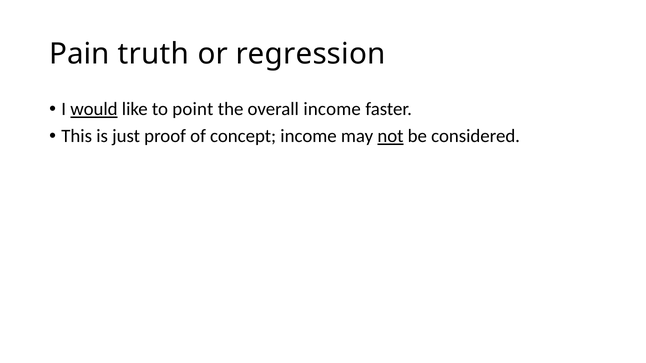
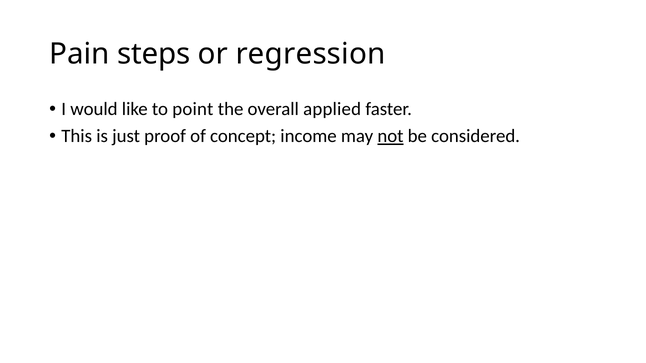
truth: truth -> steps
would underline: present -> none
overall income: income -> applied
